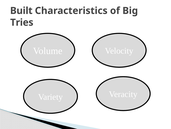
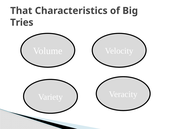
Built: Built -> That
